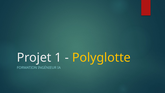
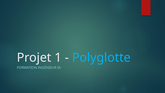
Polyglotte colour: yellow -> light blue
